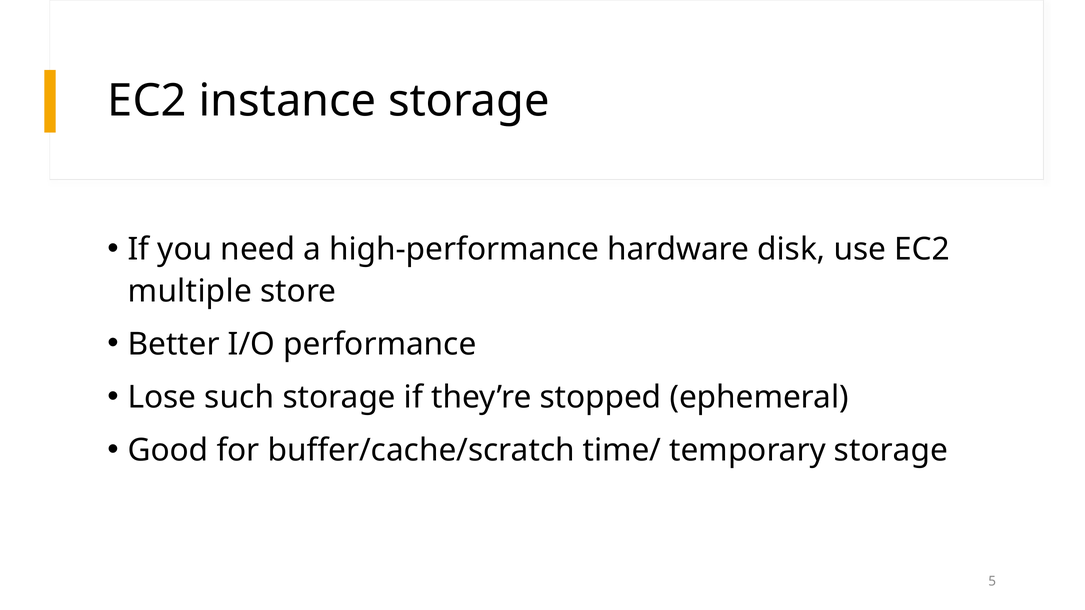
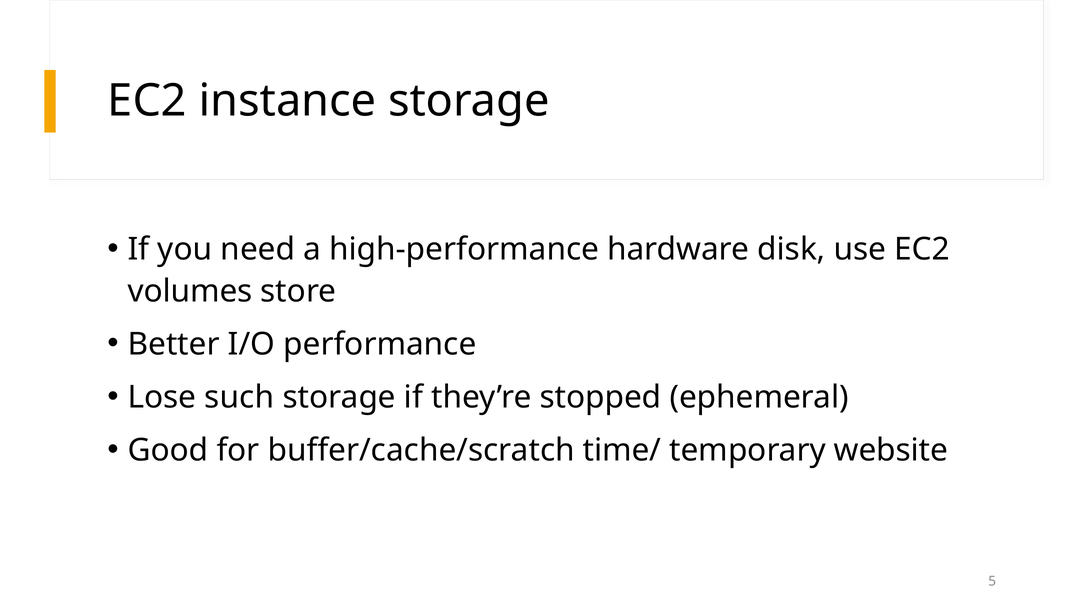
multiple: multiple -> volumes
temporary storage: storage -> website
